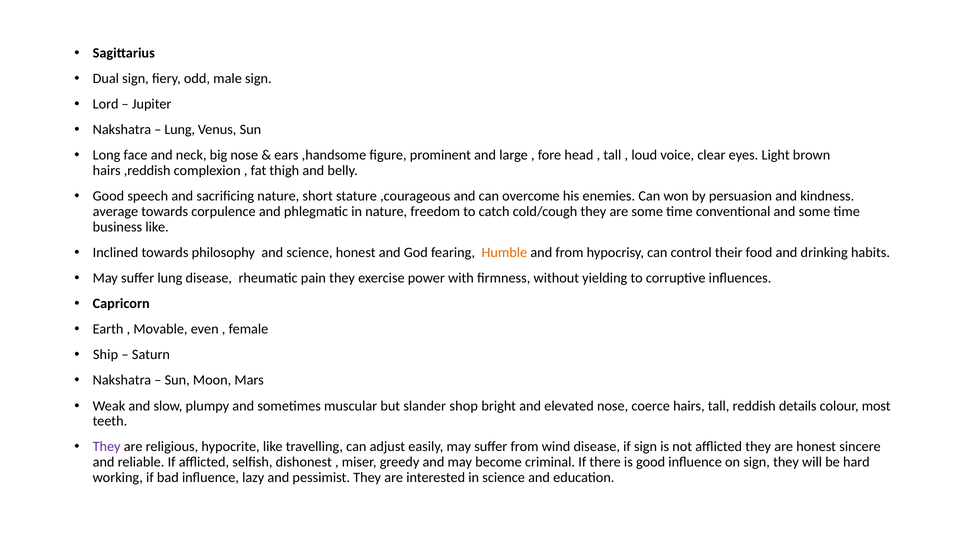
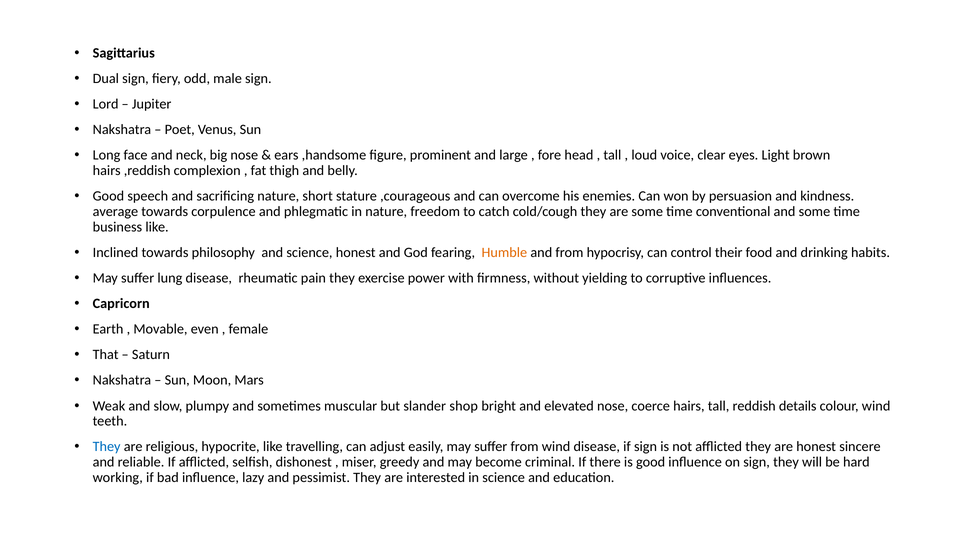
Lung at (180, 130): Lung -> Poet
Ship: Ship -> That
colour most: most -> wind
They at (107, 447) colour: purple -> blue
